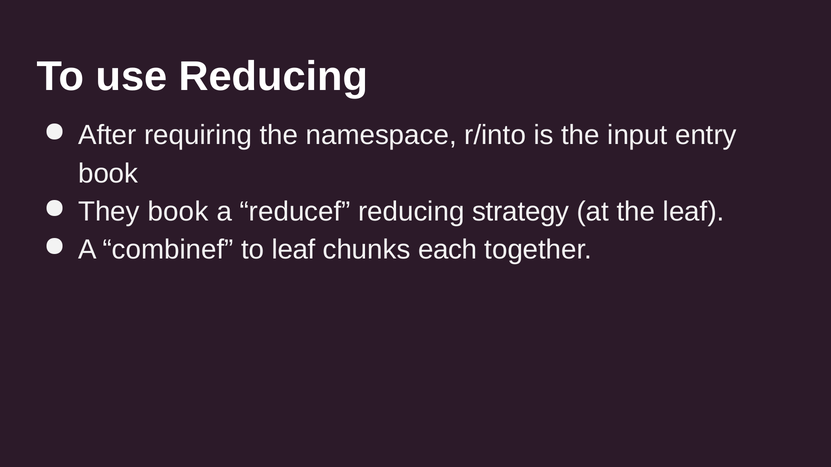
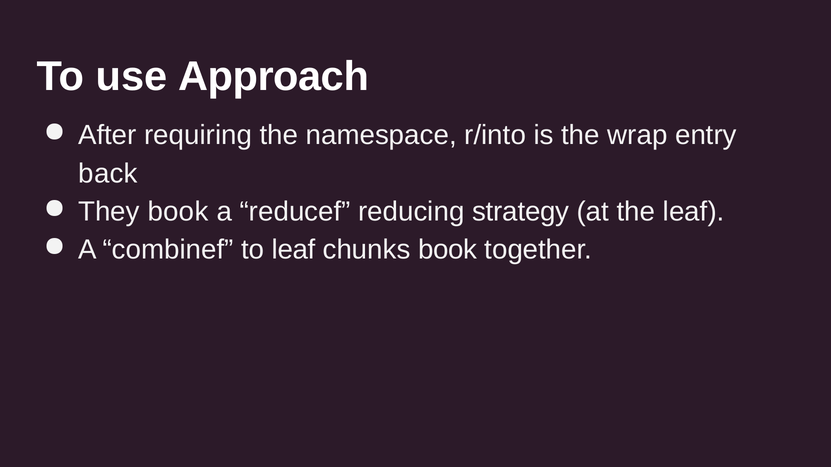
use Reducing: Reducing -> Approach
input: input -> wrap
book at (108, 174): book -> back
chunks each: each -> book
